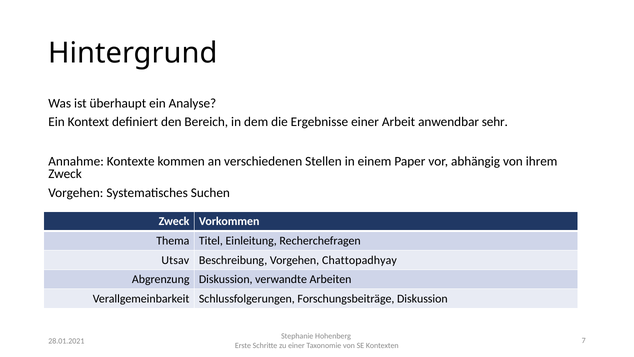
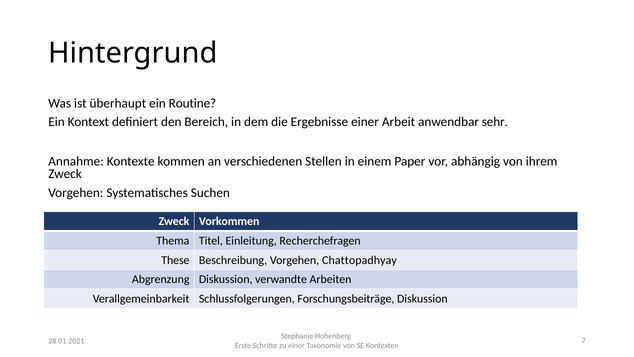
Analyse: Analyse -> Routine
Utsav: Utsav -> These
